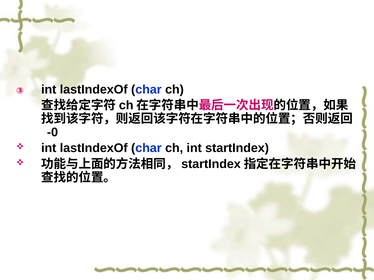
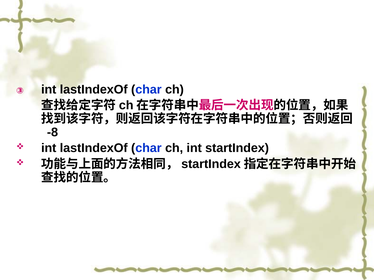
-0: -0 -> -8
